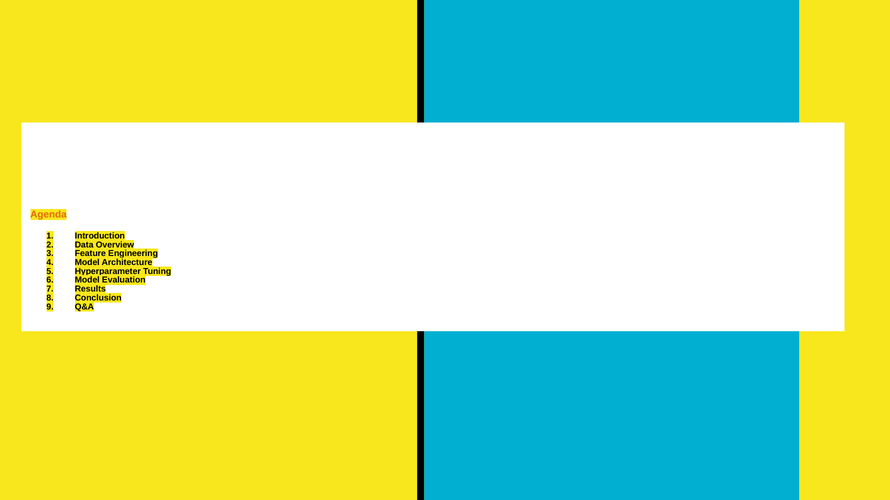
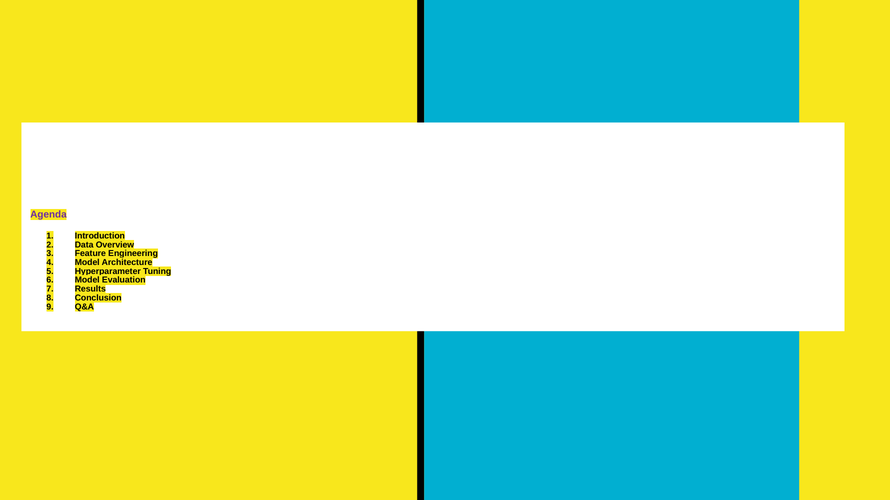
Agenda colour: orange -> purple
